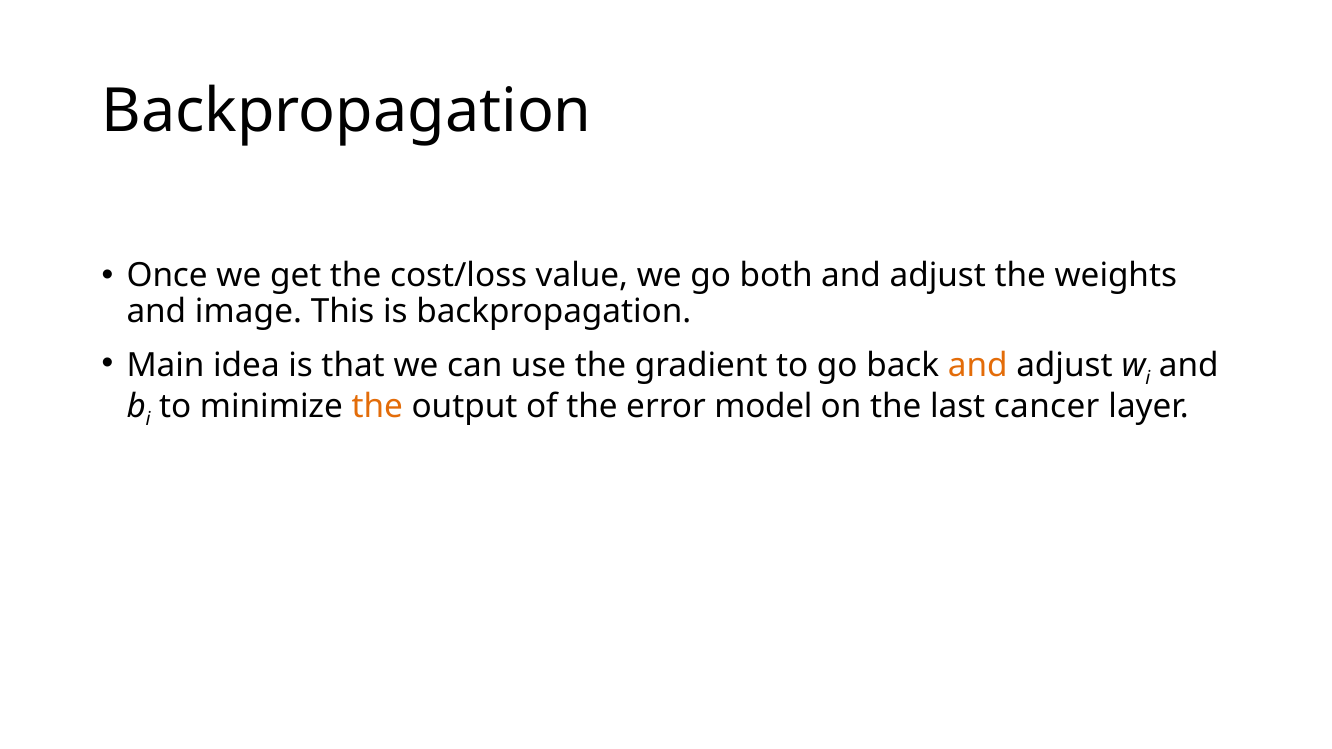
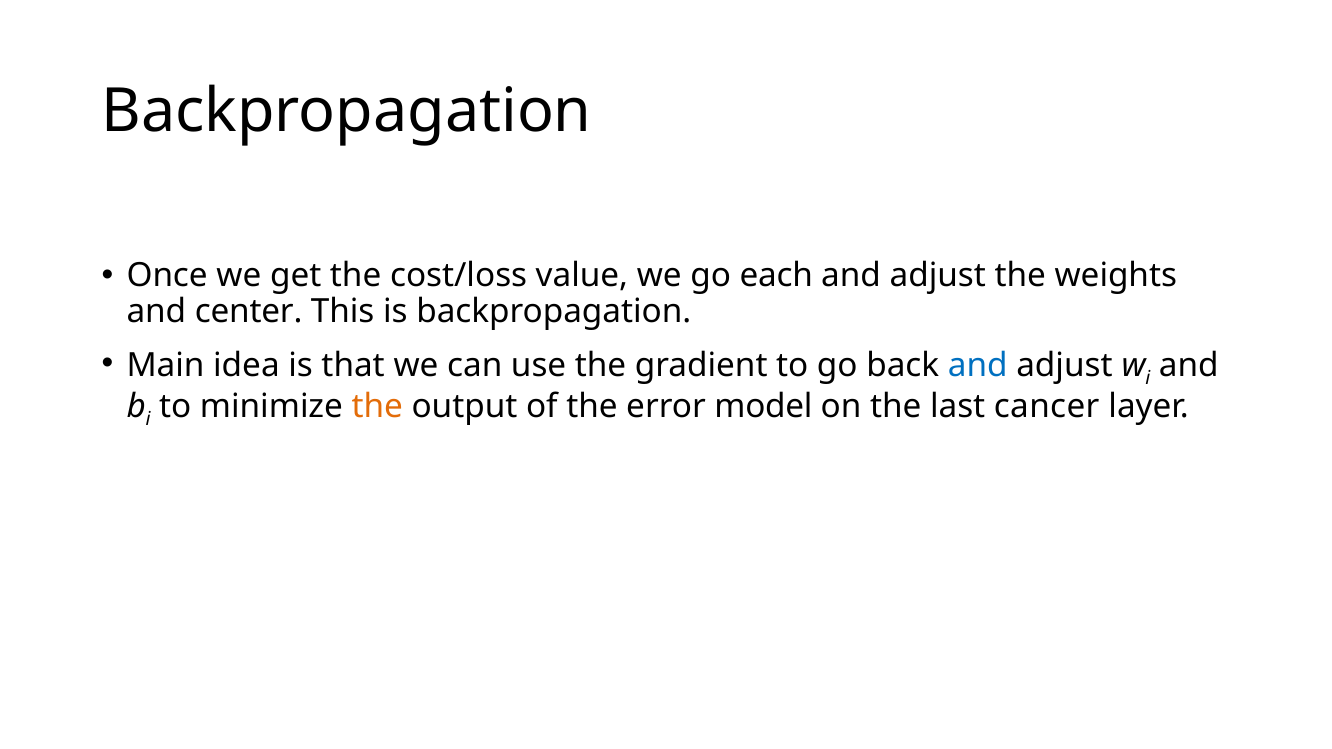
both: both -> each
image: image -> center
and at (978, 366) colour: orange -> blue
